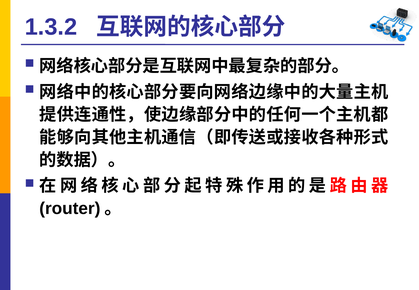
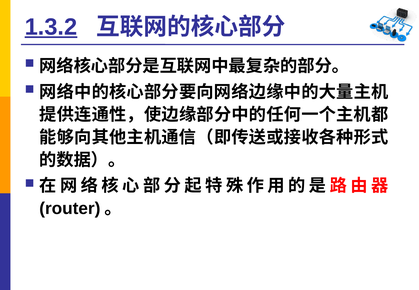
1.3.2 underline: none -> present
